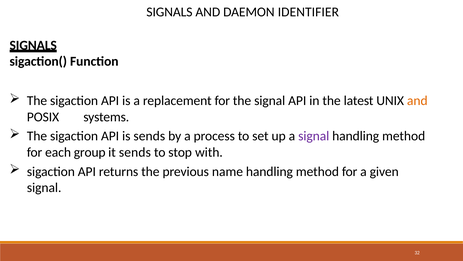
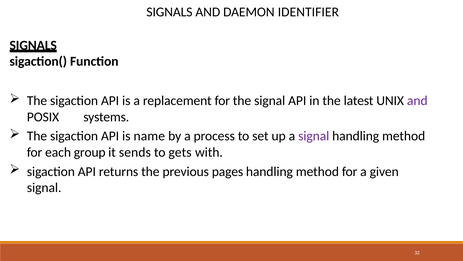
and at (417, 101) colour: orange -> purple
is sends: sends -> name
stop: stop -> gets
name: name -> pages
